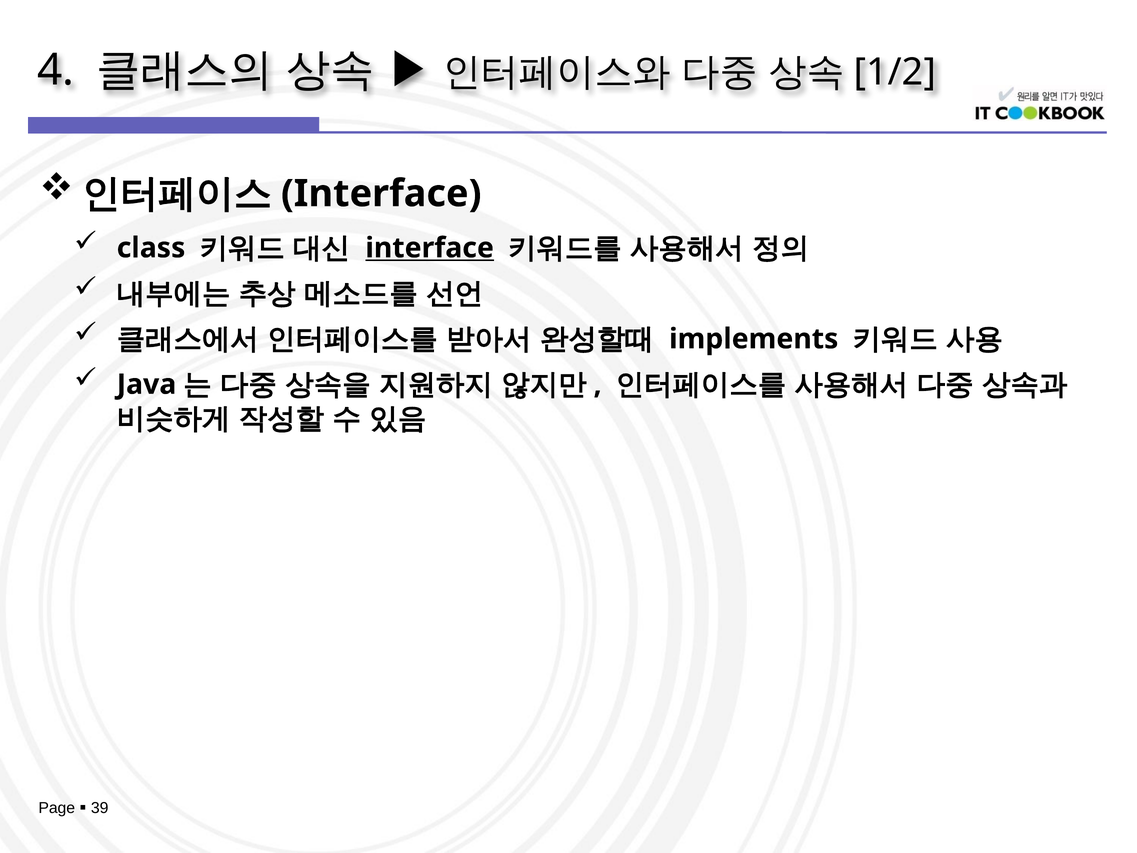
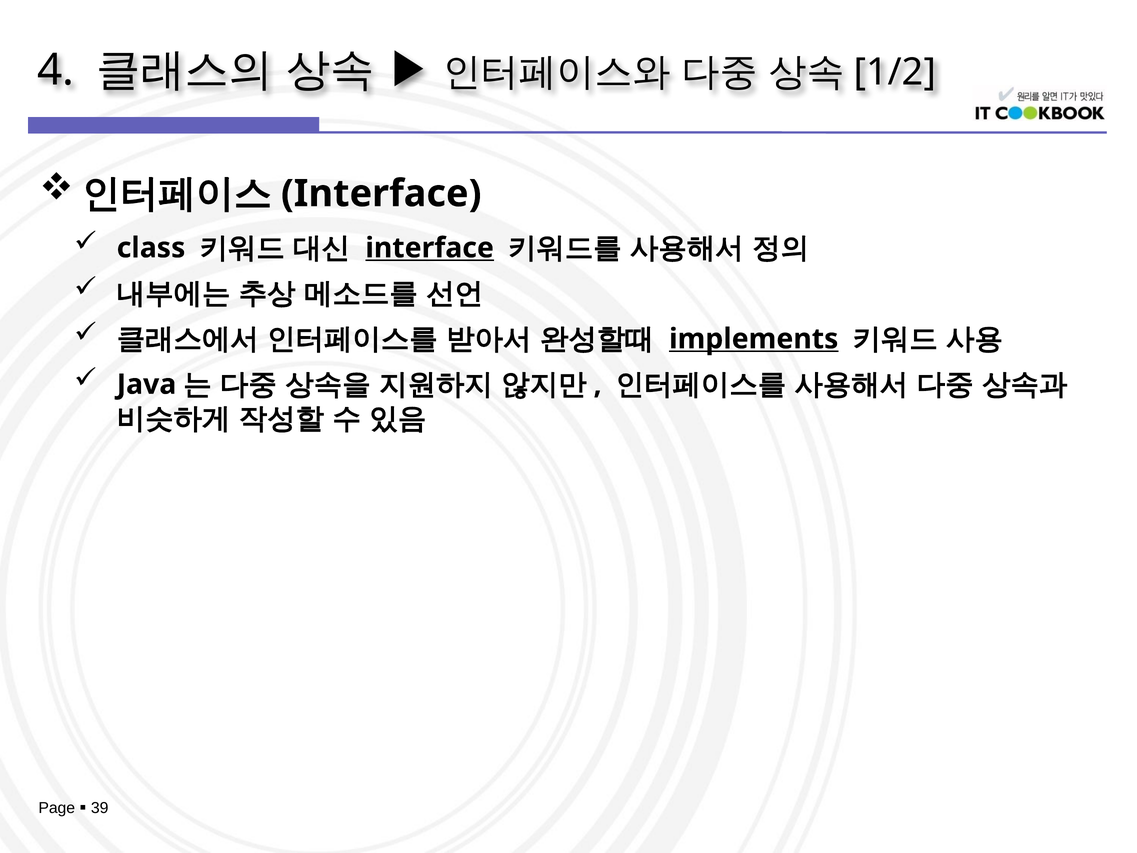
implements underline: none -> present
